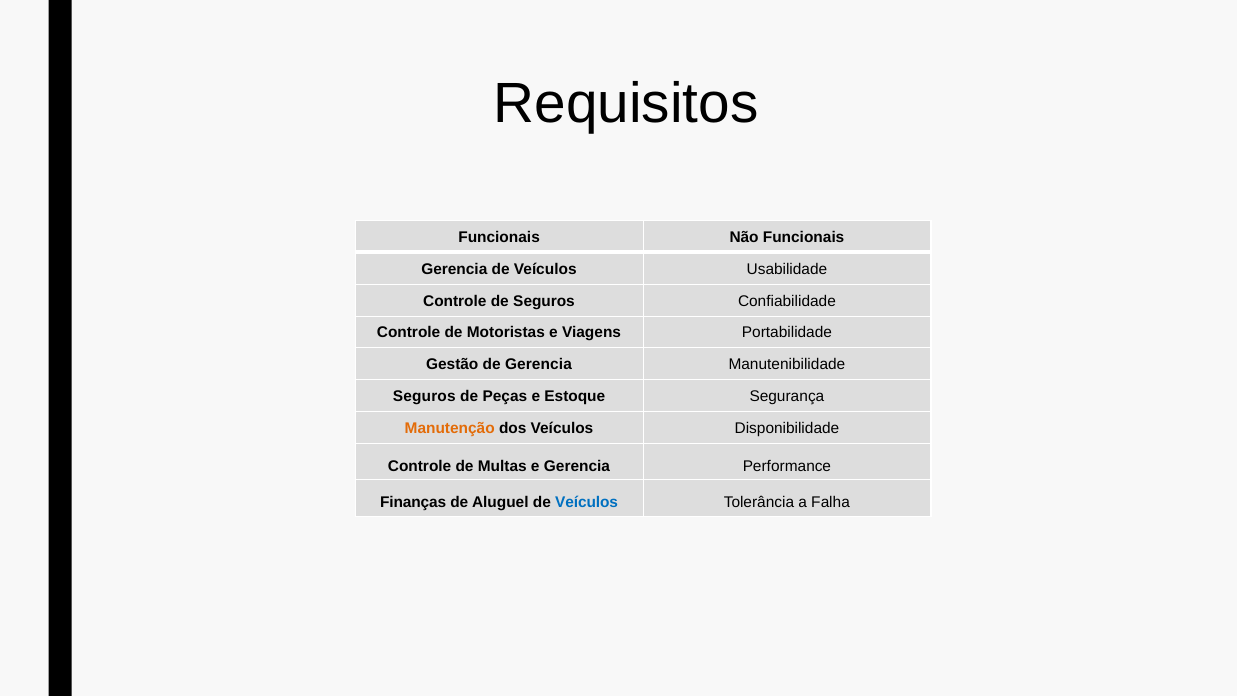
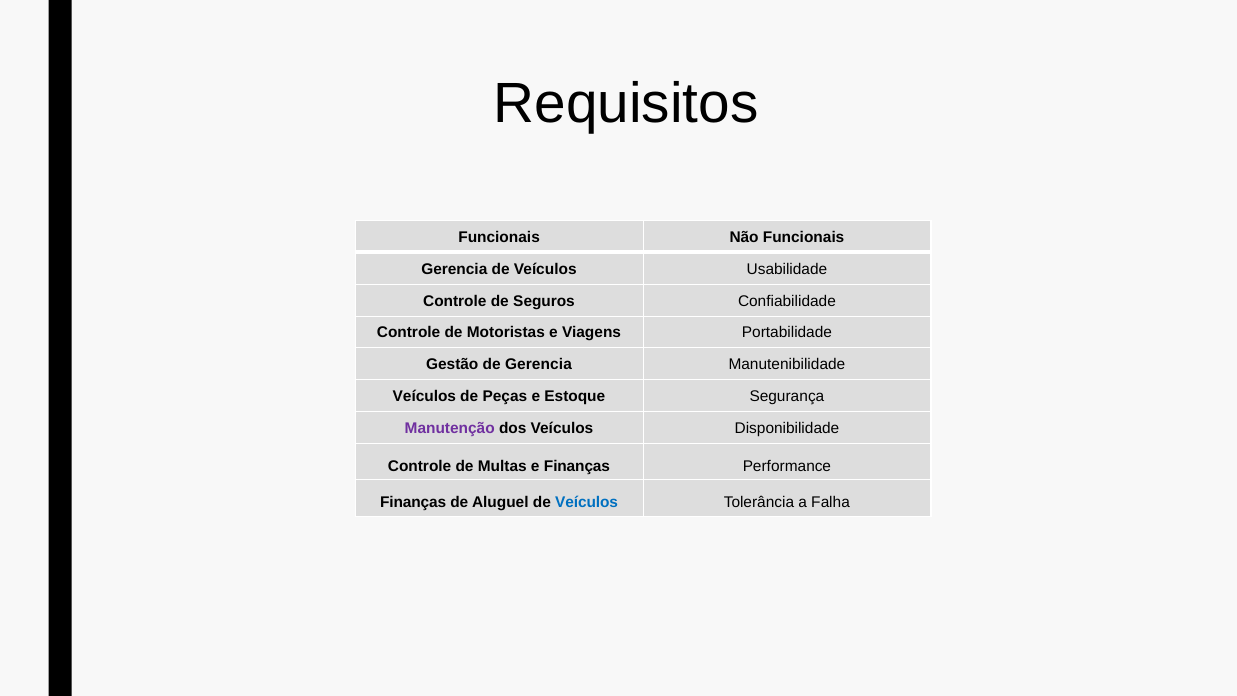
Seguros at (424, 396): Seguros -> Veículos
Manutenção colour: orange -> purple
e Gerencia: Gerencia -> Finanças
